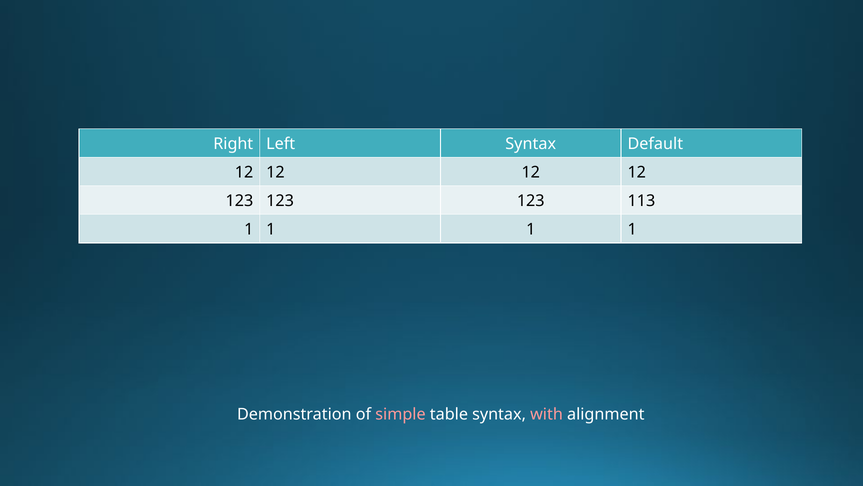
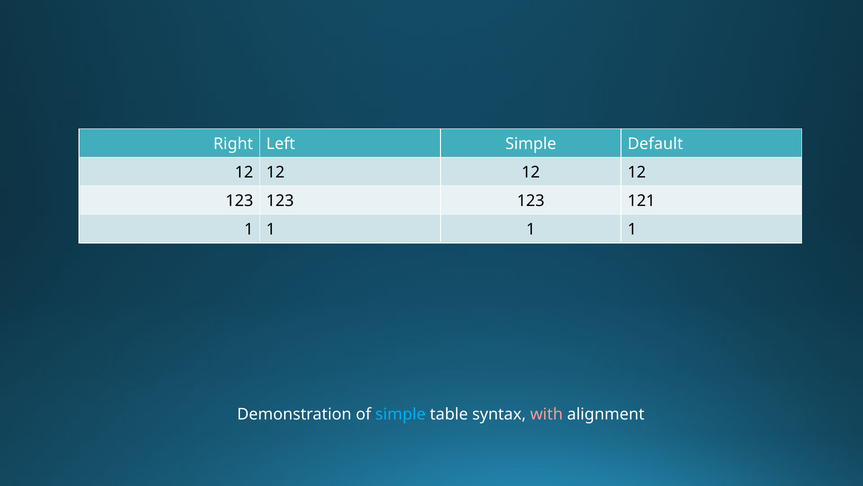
Left Syntax: Syntax -> Simple
113: 113 -> 121
simple at (400, 414) colour: pink -> light blue
